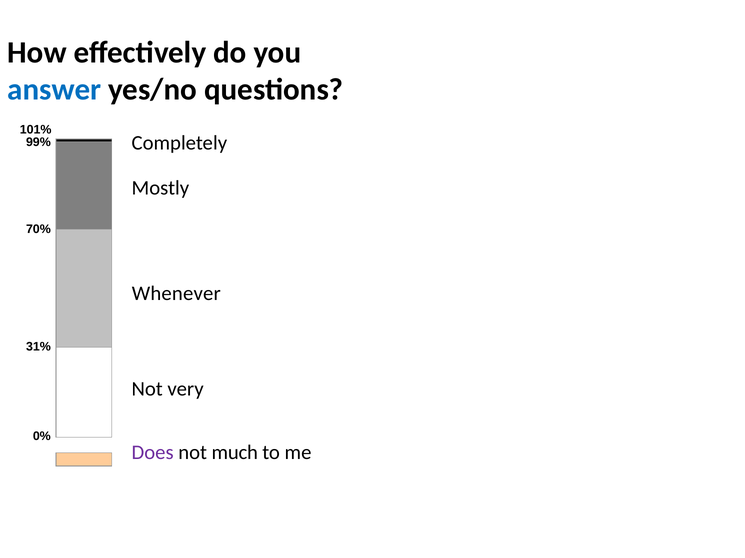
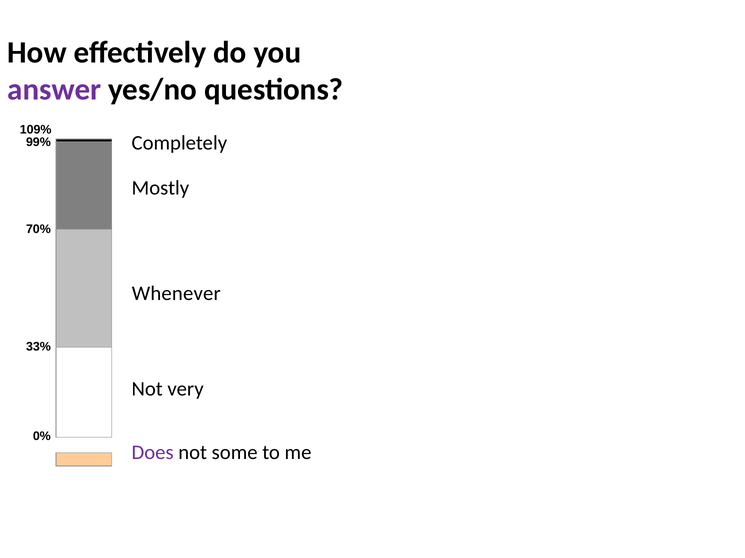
answer colour: blue -> purple
101%: 101% -> 109%
31%: 31% -> 33%
much: much -> some
